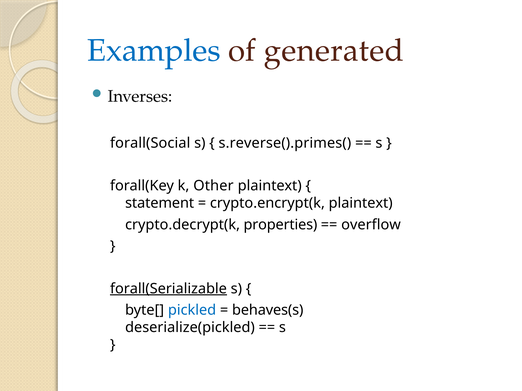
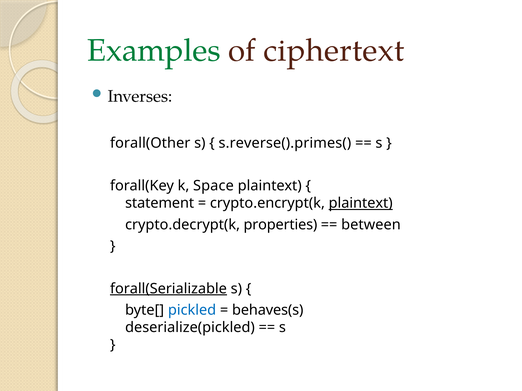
Examples colour: blue -> green
generated: generated -> ciphertext
forall(Social: forall(Social -> forall(Other
Other: Other -> Space
plaintext at (361, 203) underline: none -> present
overflow: overflow -> between
